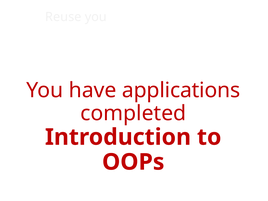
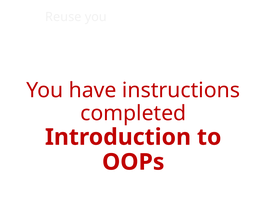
applications: applications -> instructions
